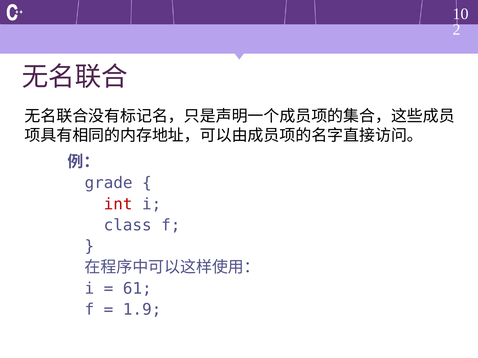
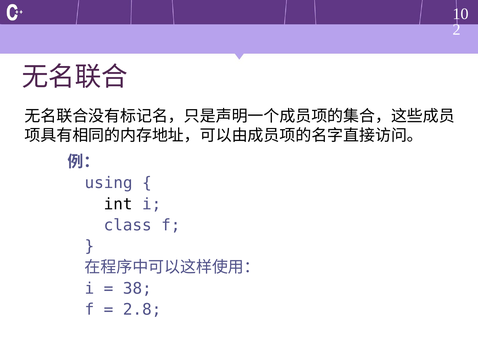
grade: grade -> using
int colour: red -> black
61: 61 -> 38
1.9: 1.9 -> 2.8
